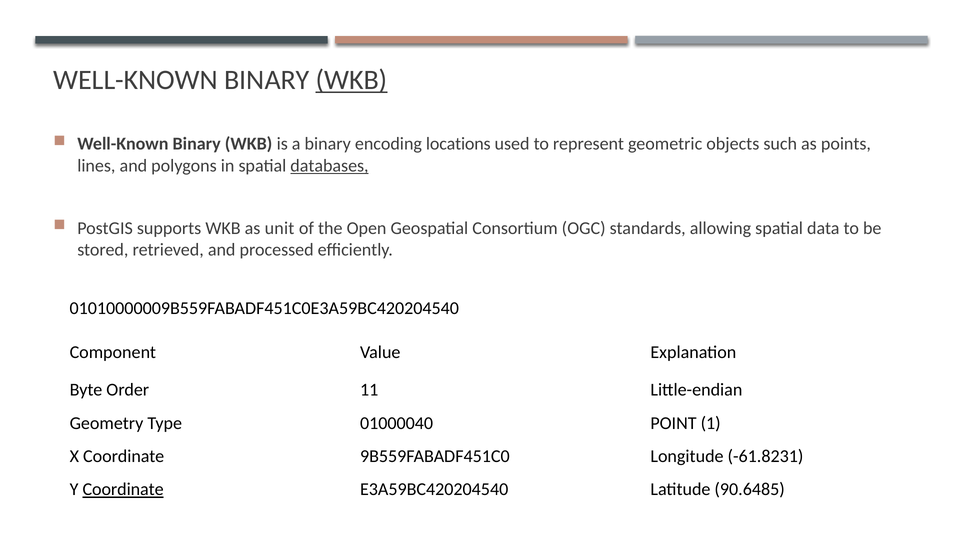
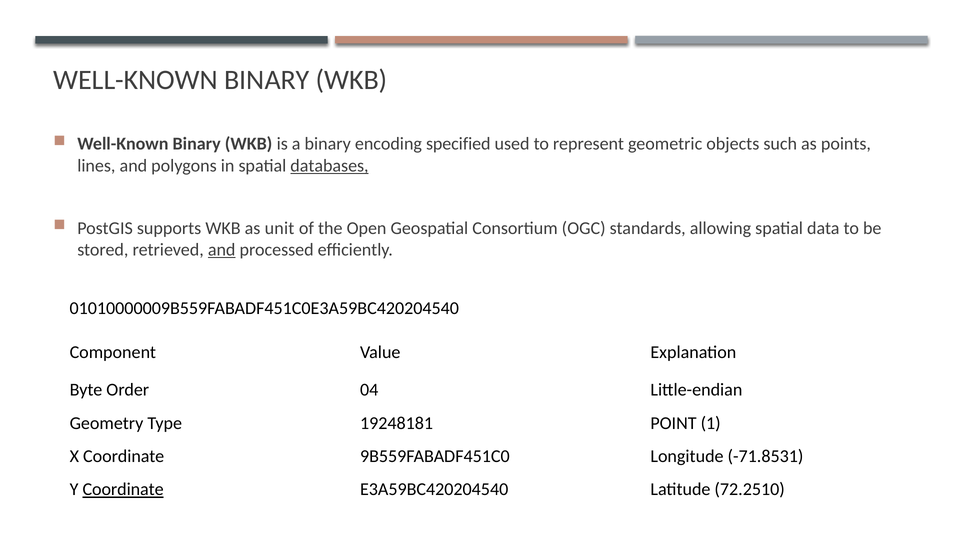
WKB at (351, 80) underline: present -> none
locations: locations -> specified
and at (222, 250) underline: none -> present
11: 11 -> 04
01000040: 01000040 -> 19248181
-61.8231: -61.8231 -> -71.8531
90.6485: 90.6485 -> 72.2510
